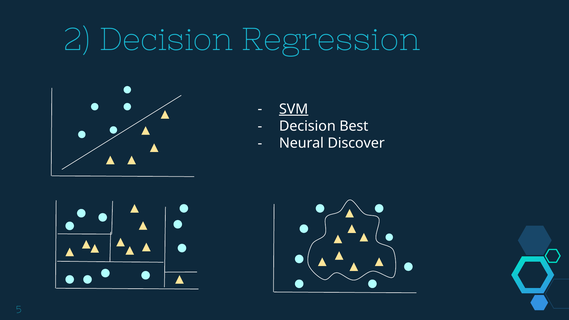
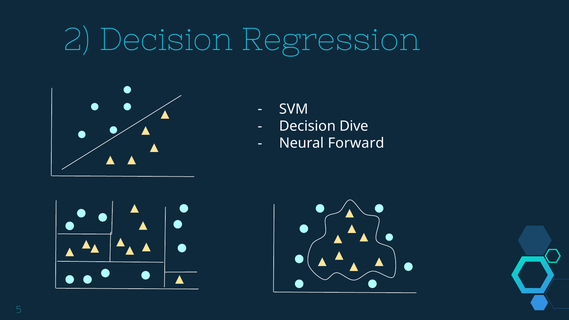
SVM underline: present -> none
Best: Best -> Dive
Discover: Discover -> Forward
